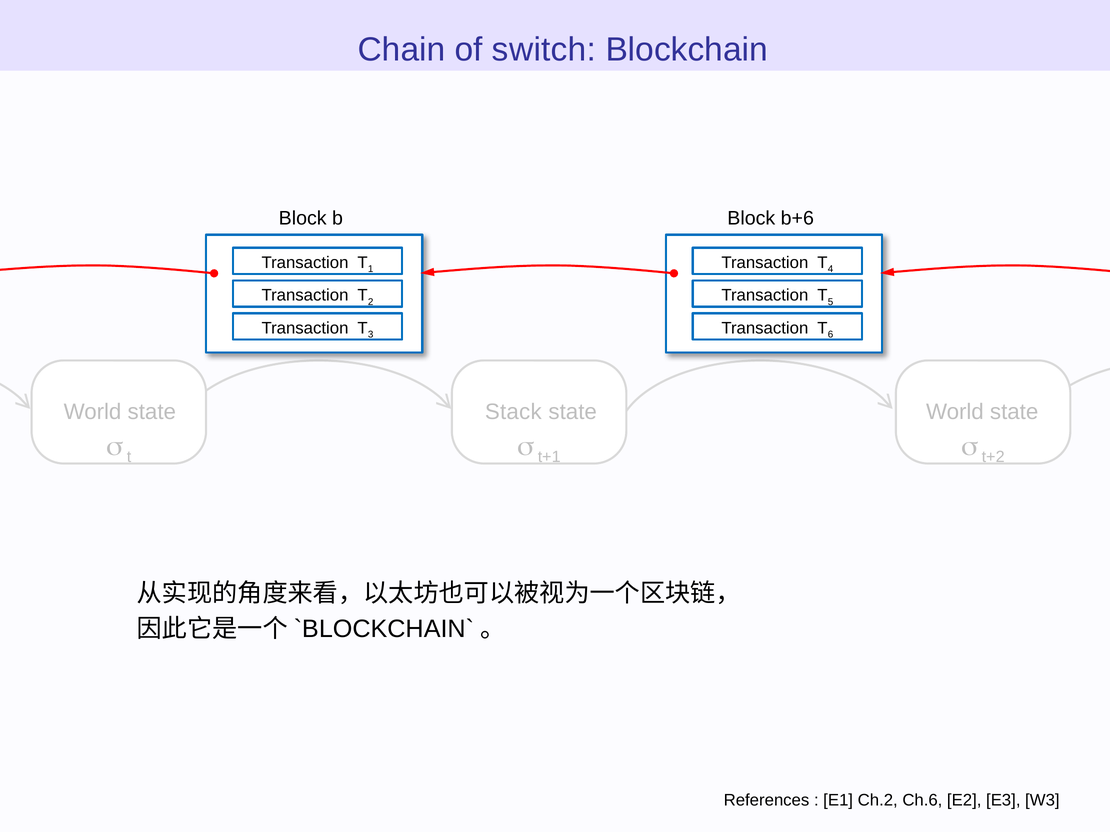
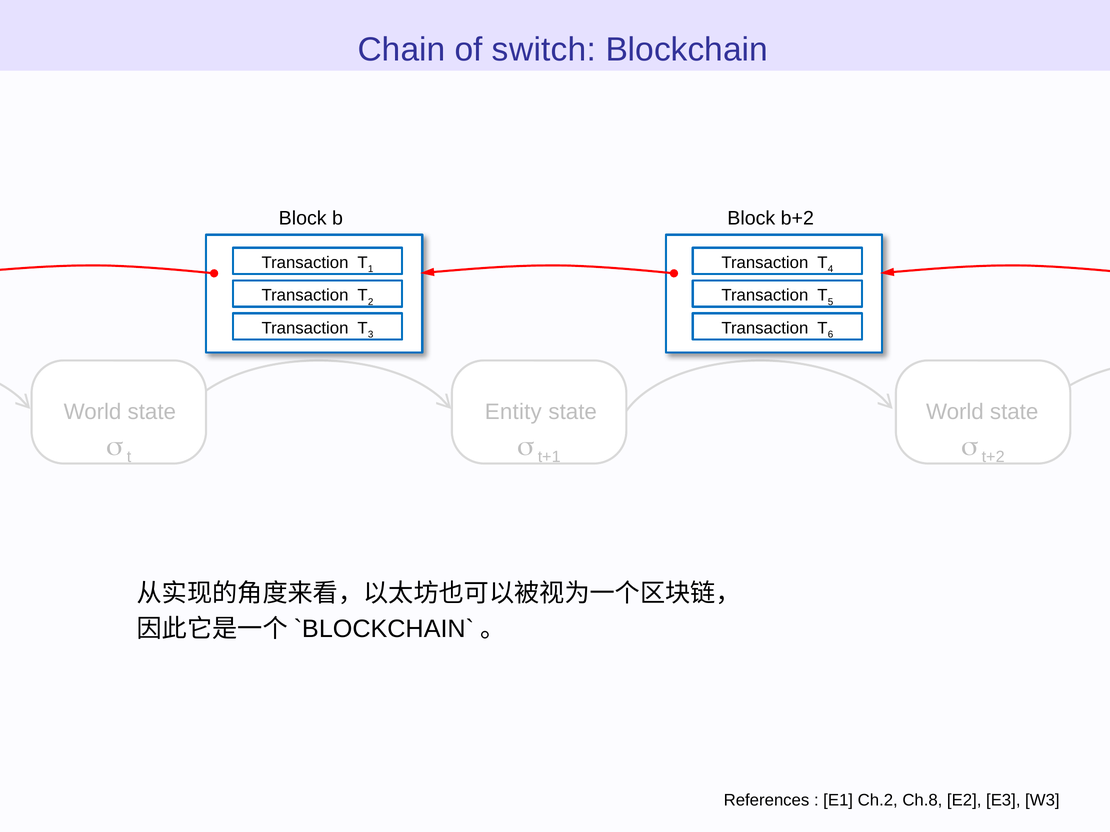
b+6: b+6 -> b+2
Stack: Stack -> Entity
Ch.6: Ch.6 -> Ch.8
